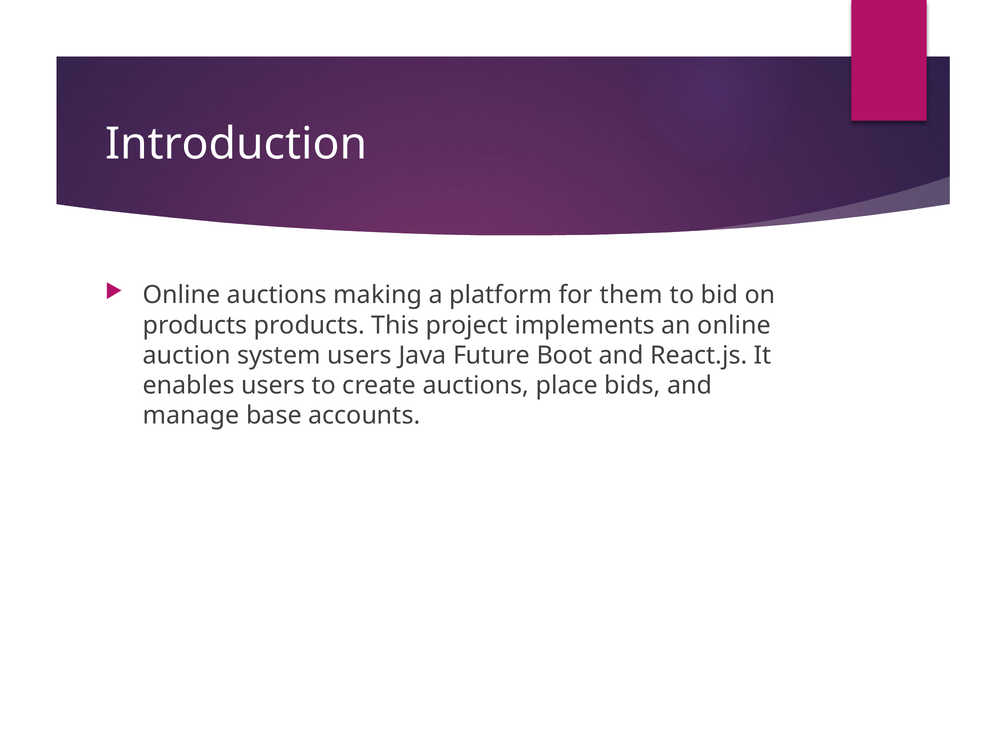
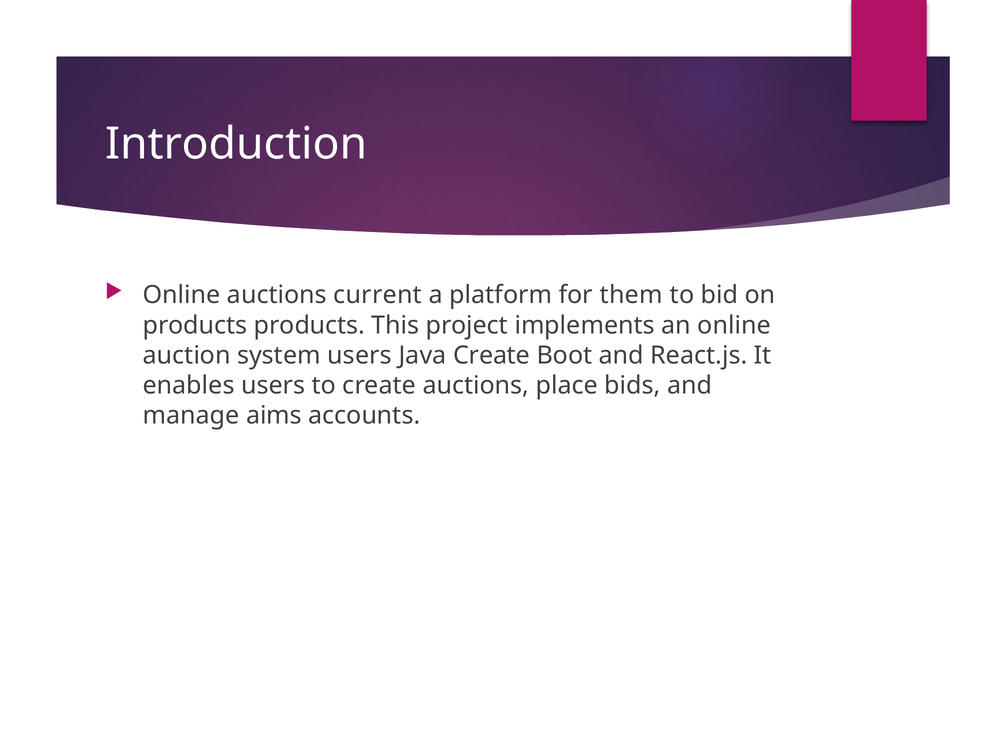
making: making -> current
Java Future: Future -> Create
base: base -> aims
